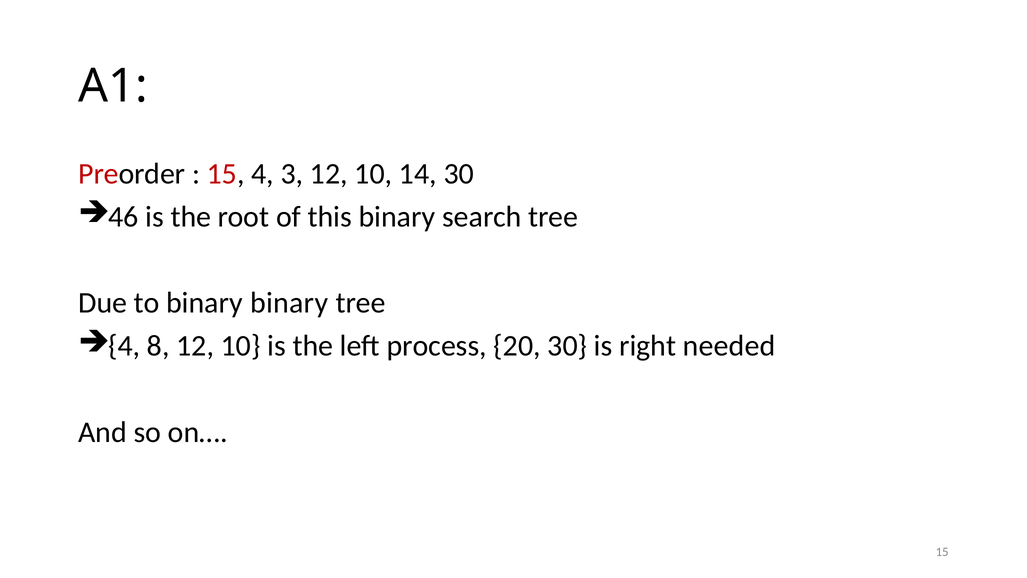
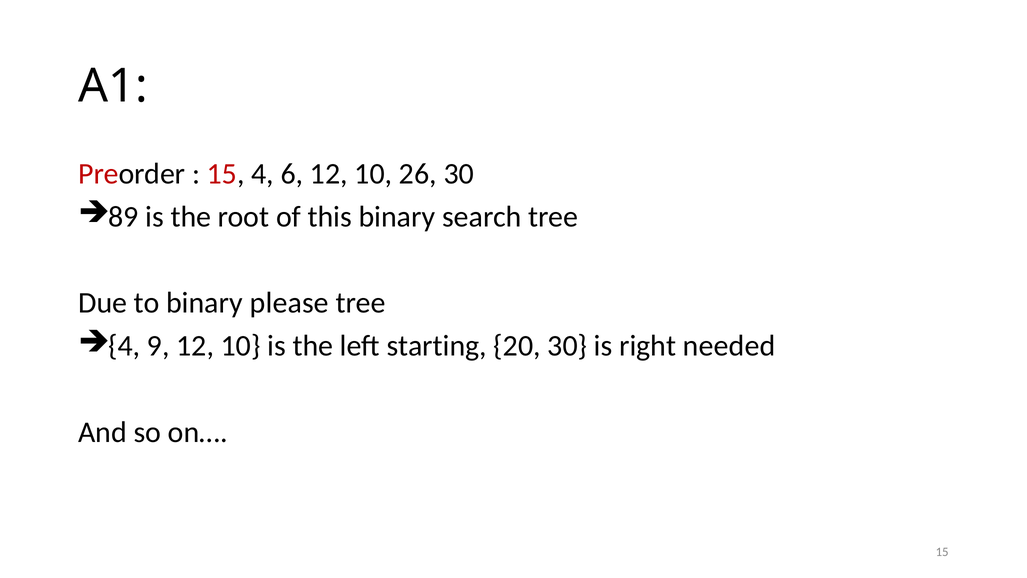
3: 3 -> 6
14: 14 -> 26
46: 46 -> 89
binary binary: binary -> please
8: 8 -> 9
process: process -> starting
